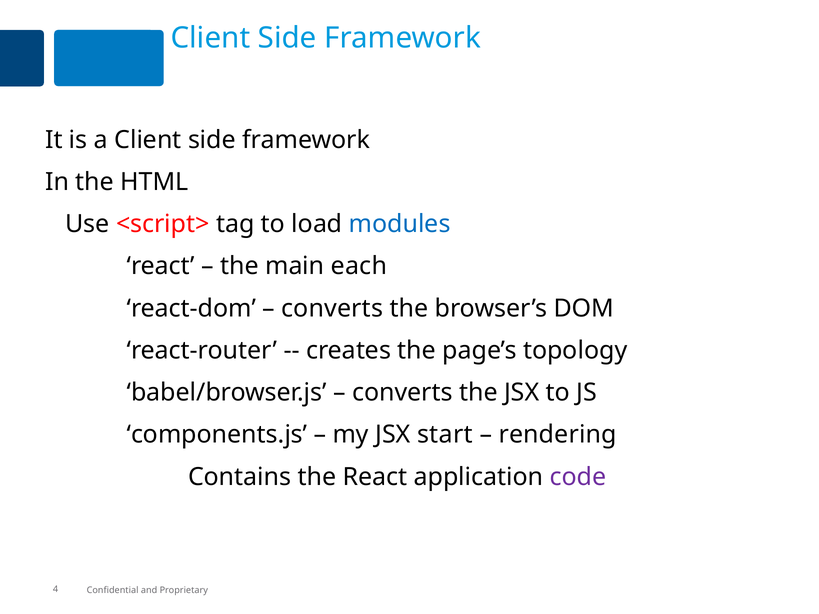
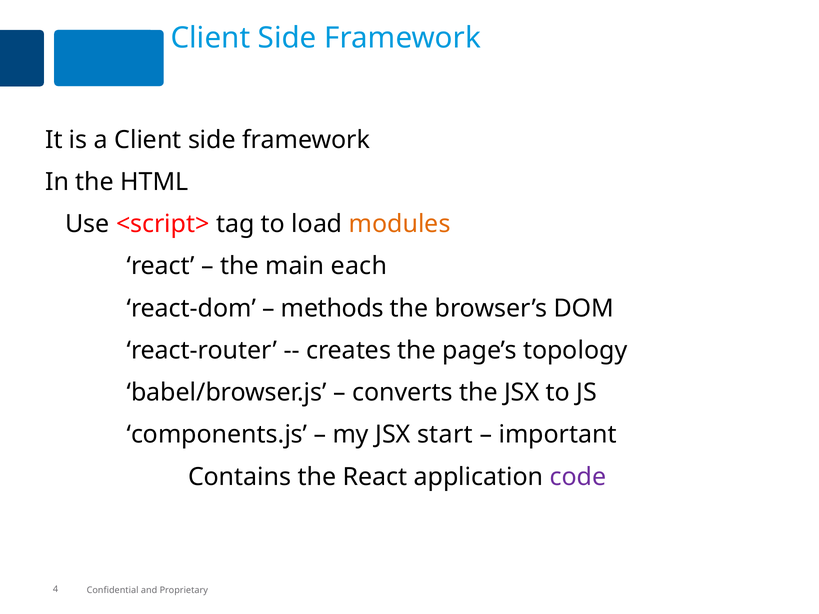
modules colour: blue -> orange
converts at (332, 308): converts -> methods
rendering: rendering -> important
